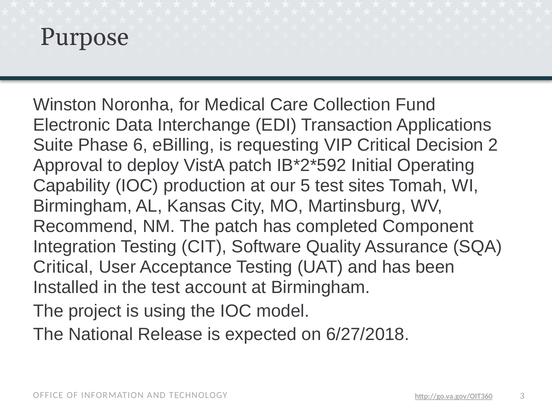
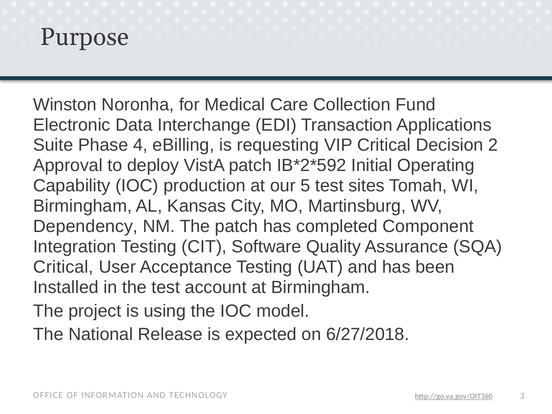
6: 6 -> 4
Recommend: Recommend -> Dependency
